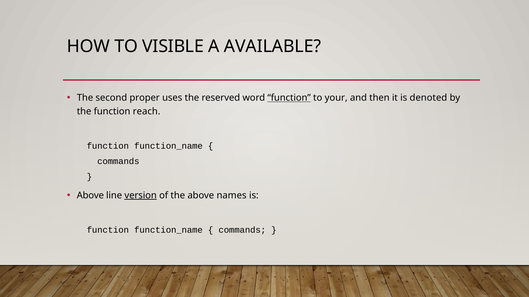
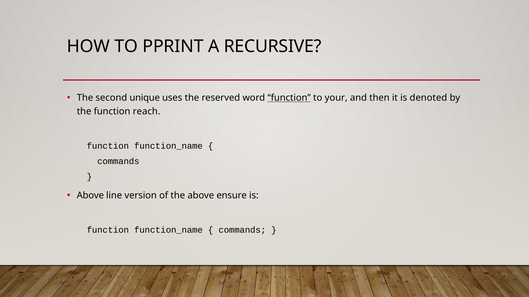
VISIBLE: VISIBLE -> PPRINT
AVAILABLE: AVAILABLE -> RECURSIVE
proper: proper -> unique
version underline: present -> none
names: names -> ensure
